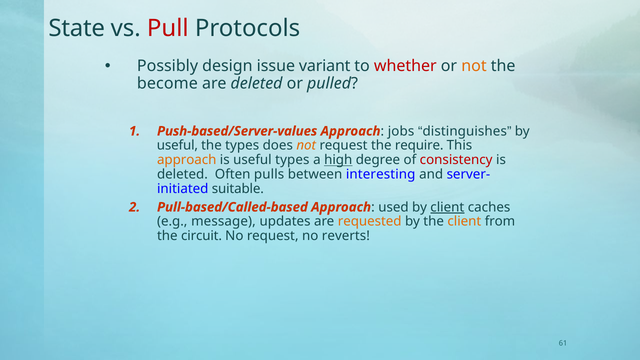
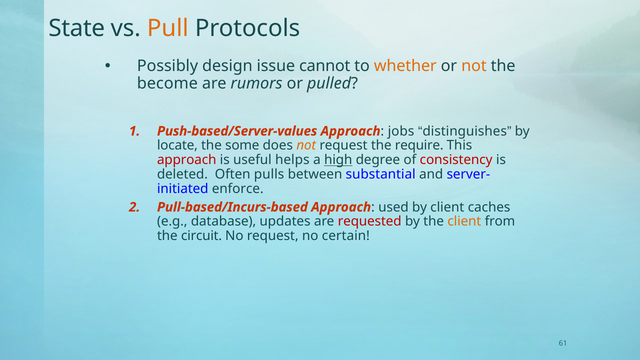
Pull colour: red -> orange
variant: variant -> cannot
whether colour: red -> orange
are deleted: deleted -> rumors
useful at (177, 146): useful -> locate
the types: types -> some
approach at (187, 160) colour: orange -> red
useful types: types -> helps
interesting: interesting -> substantial
suitable: suitable -> enforce
Pull-based/Called-based: Pull-based/Called-based -> Pull-based/Incurs-based
client at (447, 207) underline: present -> none
message: message -> database
requested colour: orange -> red
reverts: reverts -> certain
